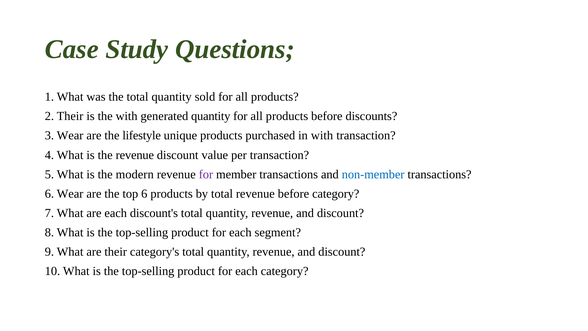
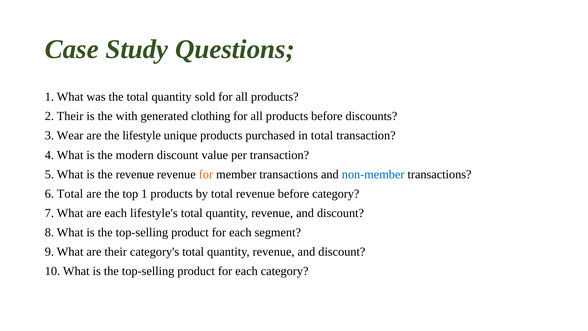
generated quantity: quantity -> clothing
in with: with -> total
the revenue: revenue -> modern
the modern: modern -> revenue
for at (206, 174) colour: purple -> orange
6 Wear: Wear -> Total
top 6: 6 -> 1
discount's: discount's -> lifestyle's
